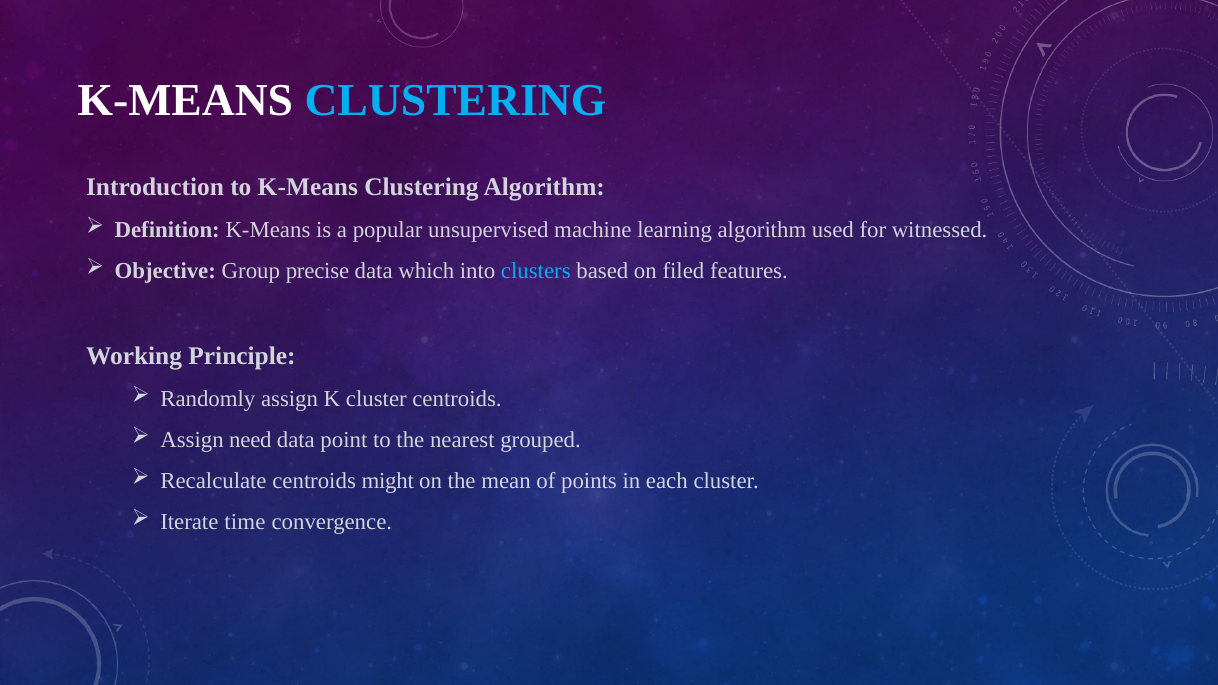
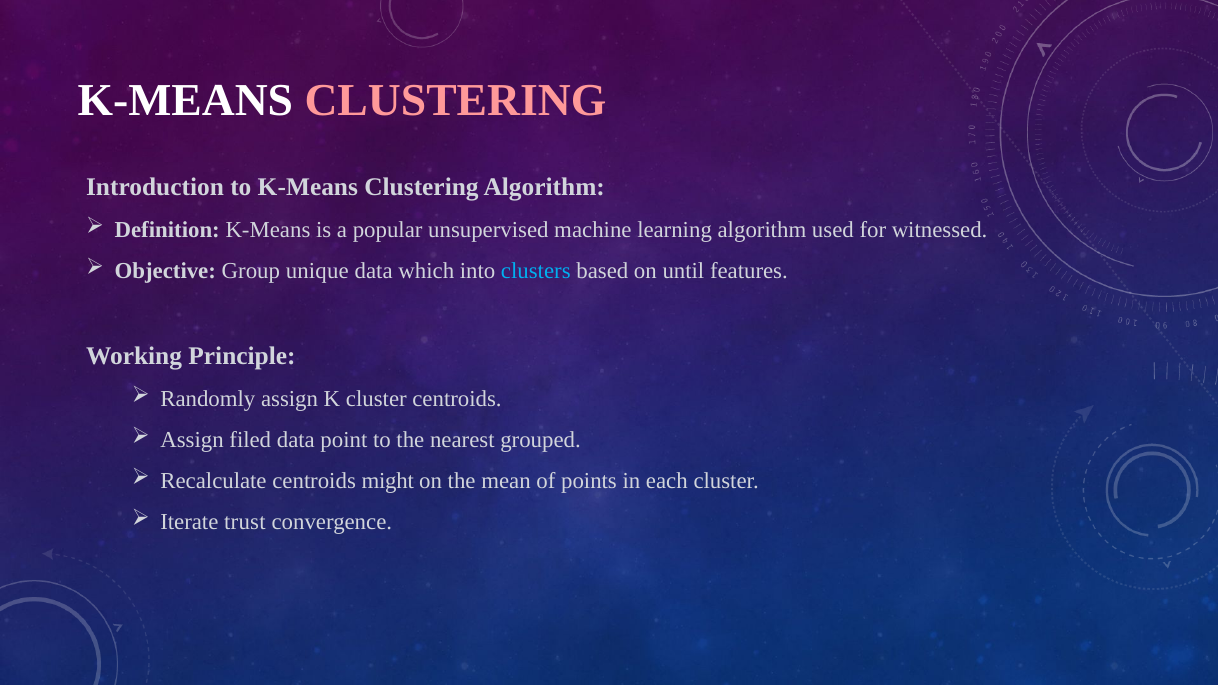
CLUSTERING at (455, 100) colour: light blue -> pink
precise: precise -> unique
filed: filed -> until
need: need -> filed
time: time -> trust
